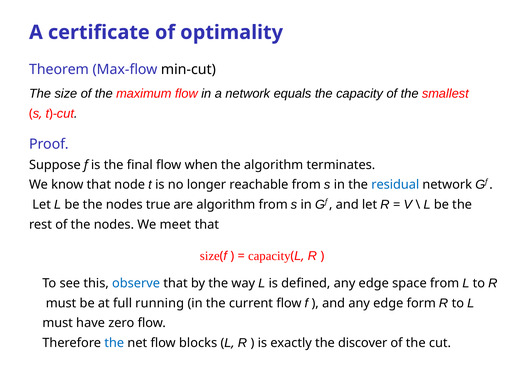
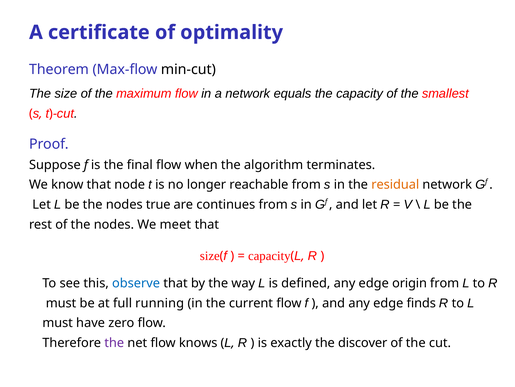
residual colour: blue -> orange
are algorithm: algorithm -> continues
space: space -> origin
form: form -> finds
the at (114, 343) colour: blue -> purple
blocks: blocks -> knows
